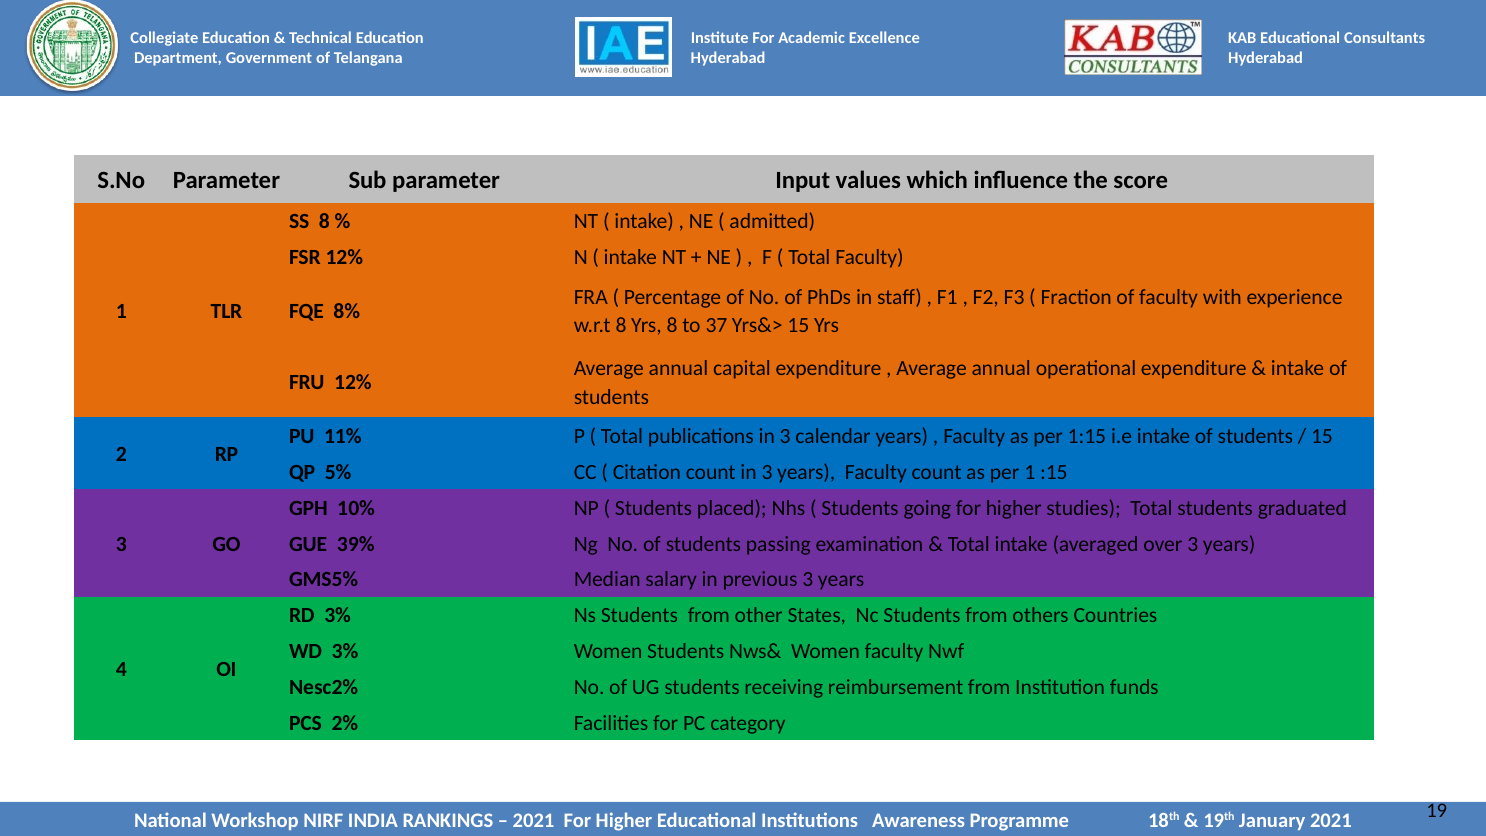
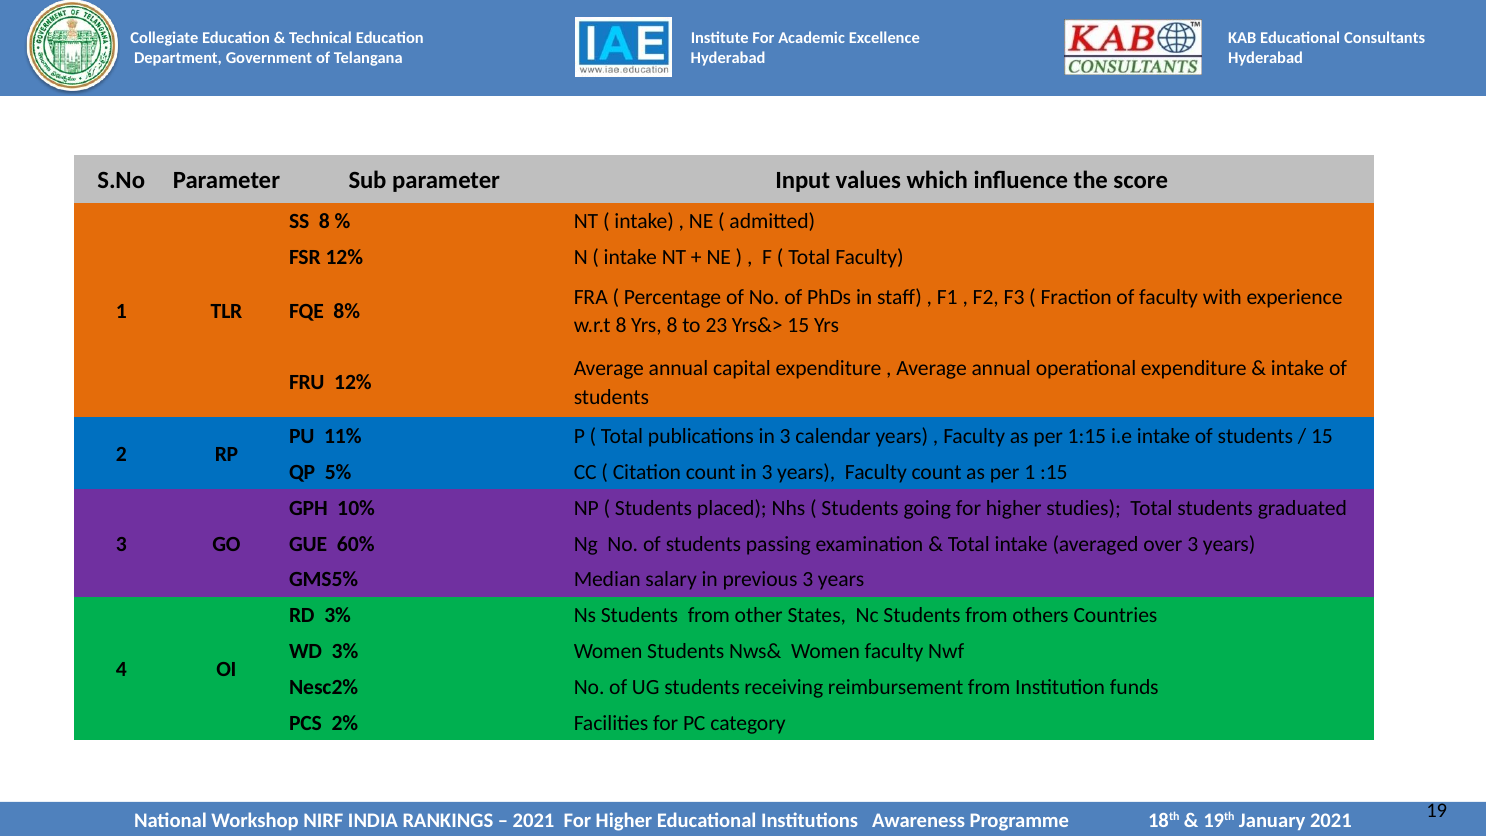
37: 37 -> 23
39%: 39% -> 60%
